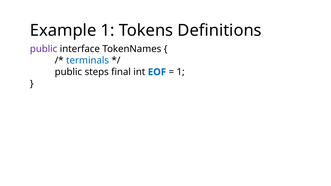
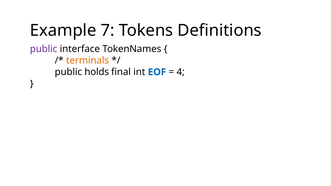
Example 1: 1 -> 7
terminals colour: blue -> orange
steps: steps -> holds
1 at (181, 72): 1 -> 4
